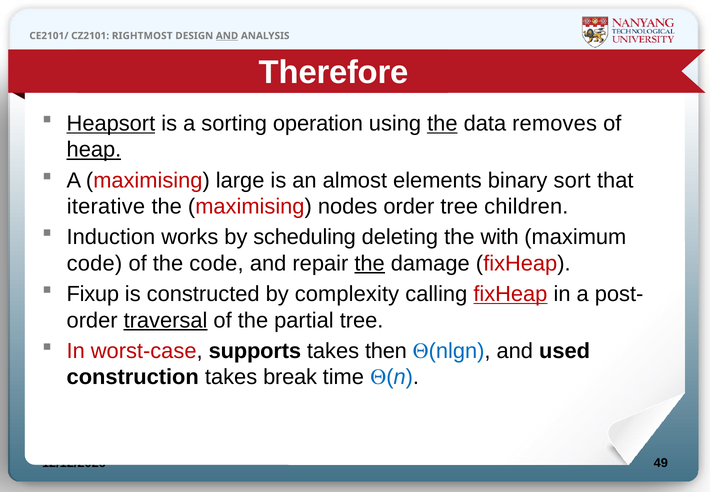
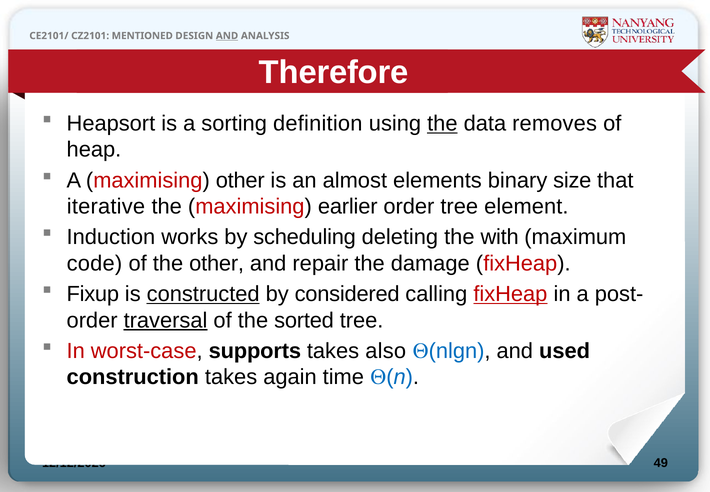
RIGHTMOST: RIGHTMOST -> MENTIONED
Heapsort underline: present -> none
operation: operation -> definition
heap underline: present -> none
maximising large: large -> other
sort: sort -> size
nodes: nodes -> earlier
children: children -> element
the code: code -> other
the at (370, 263) underline: present -> none
constructed underline: none -> present
complexity: complexity -> considered
partial: partial -> sorted
then: then -> also
break: break -> again
